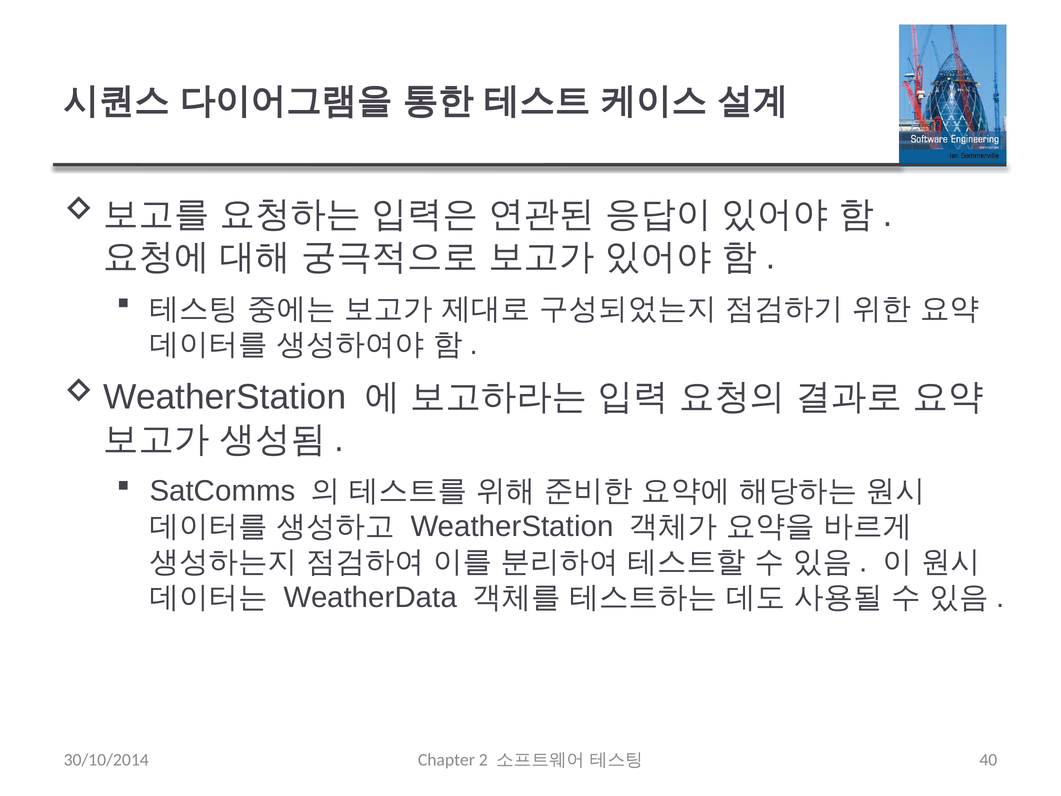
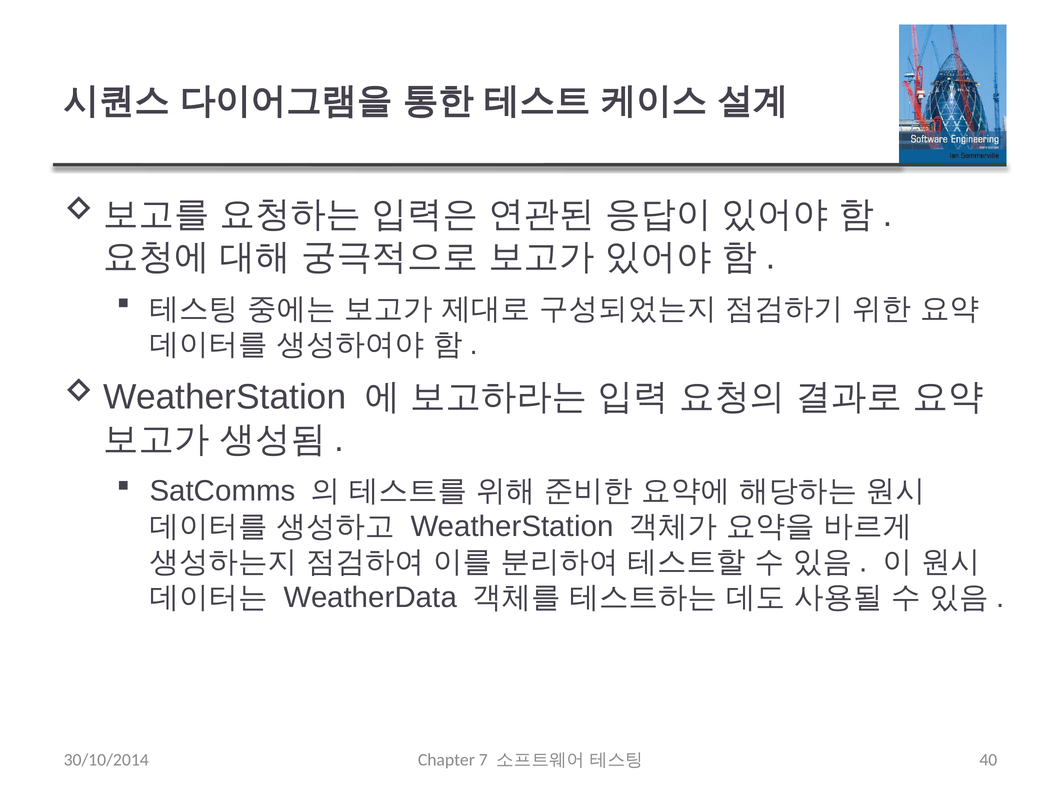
2: 2 -> 7
